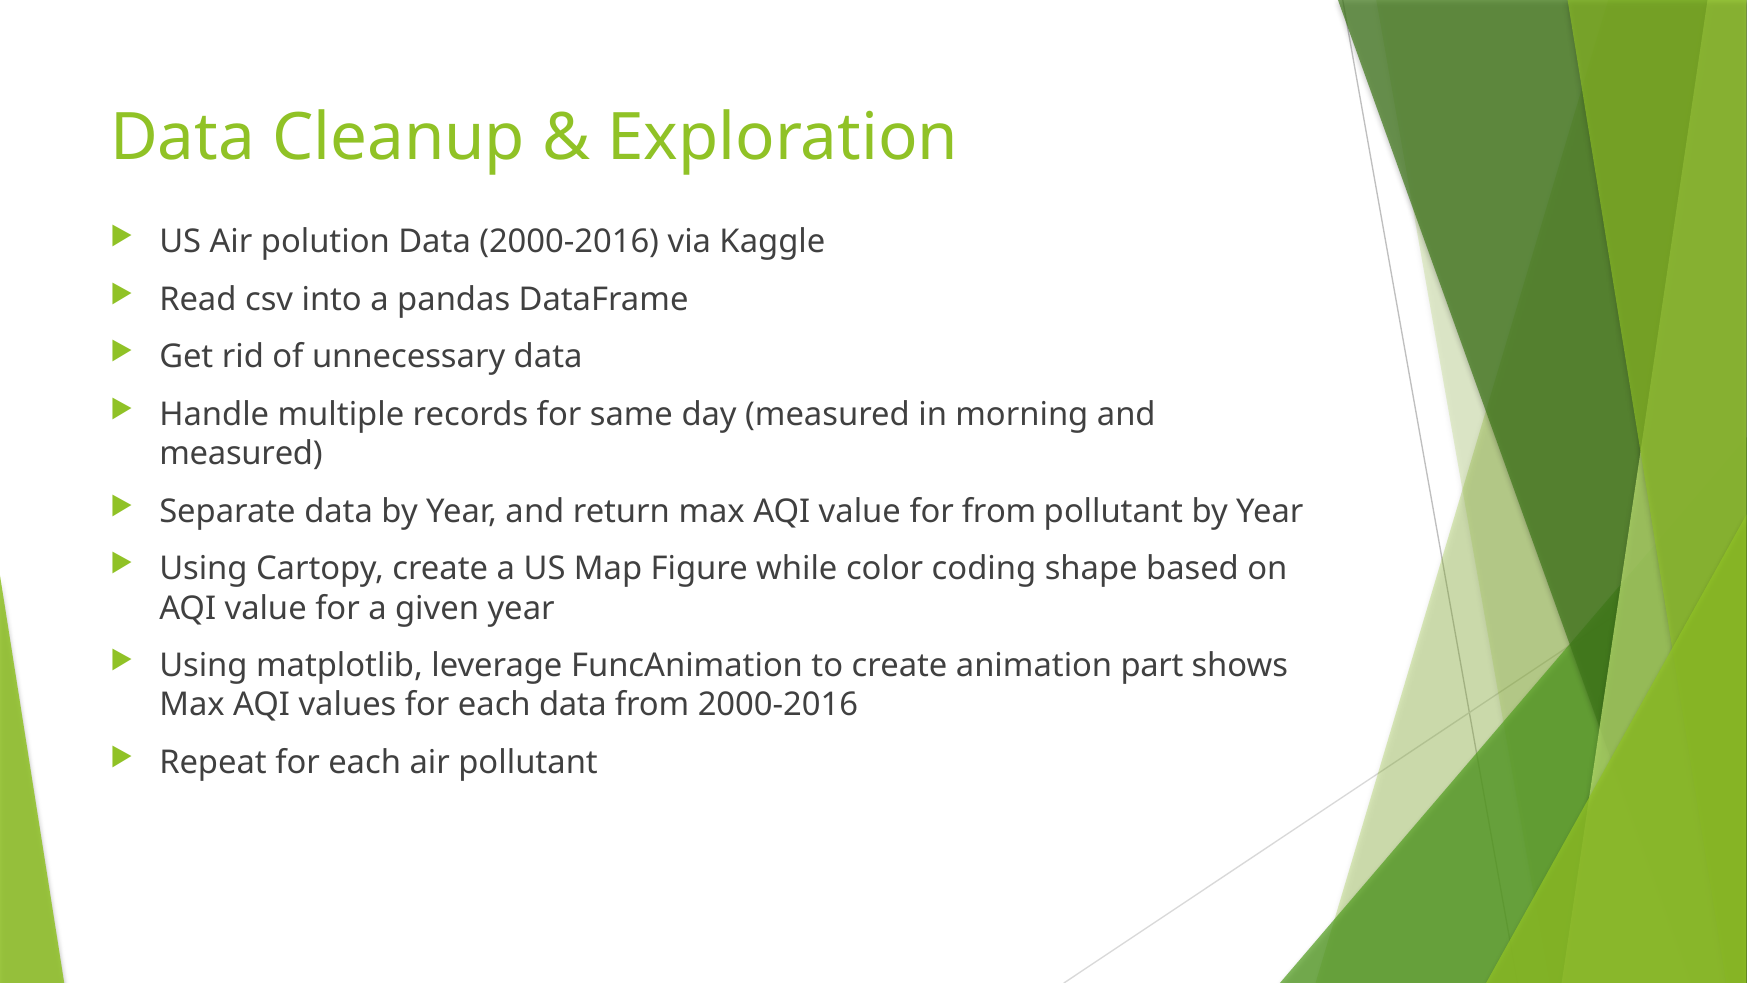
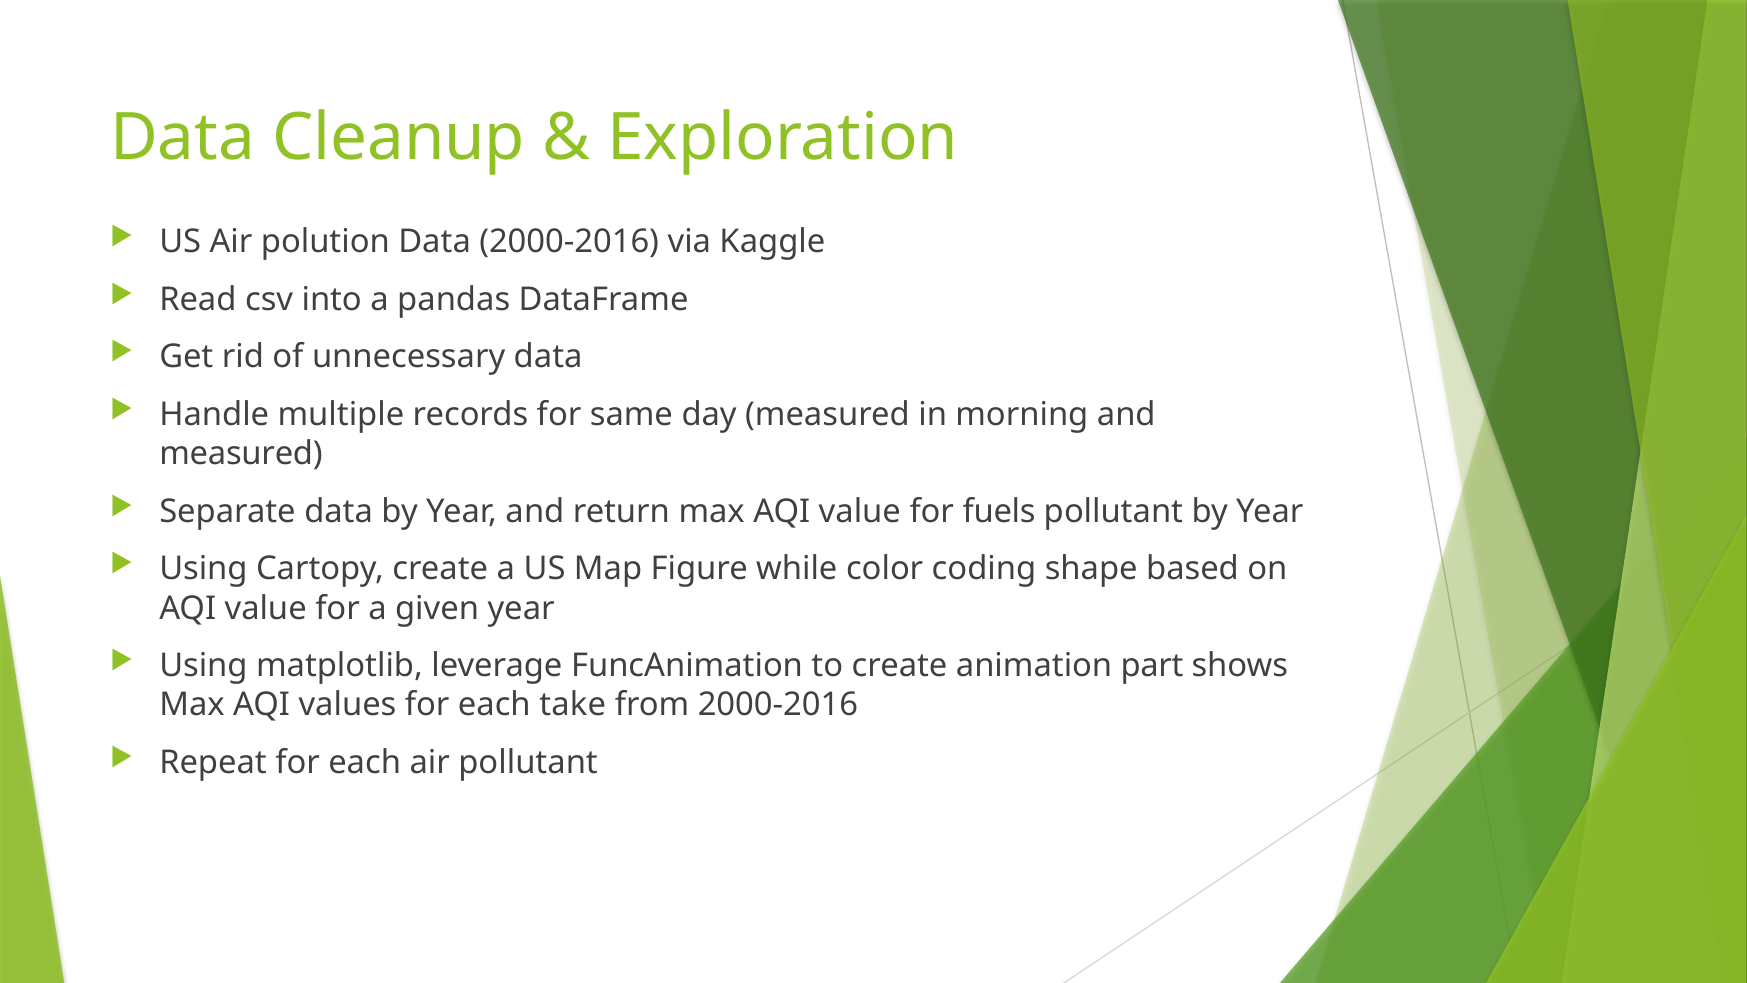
for from: from -> fuels
each data: data -> take
